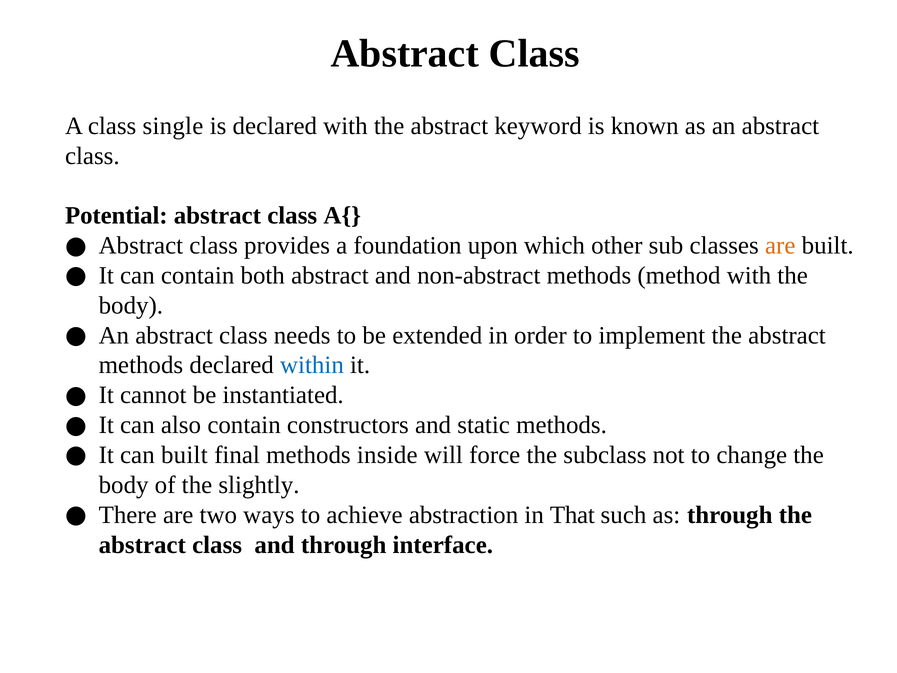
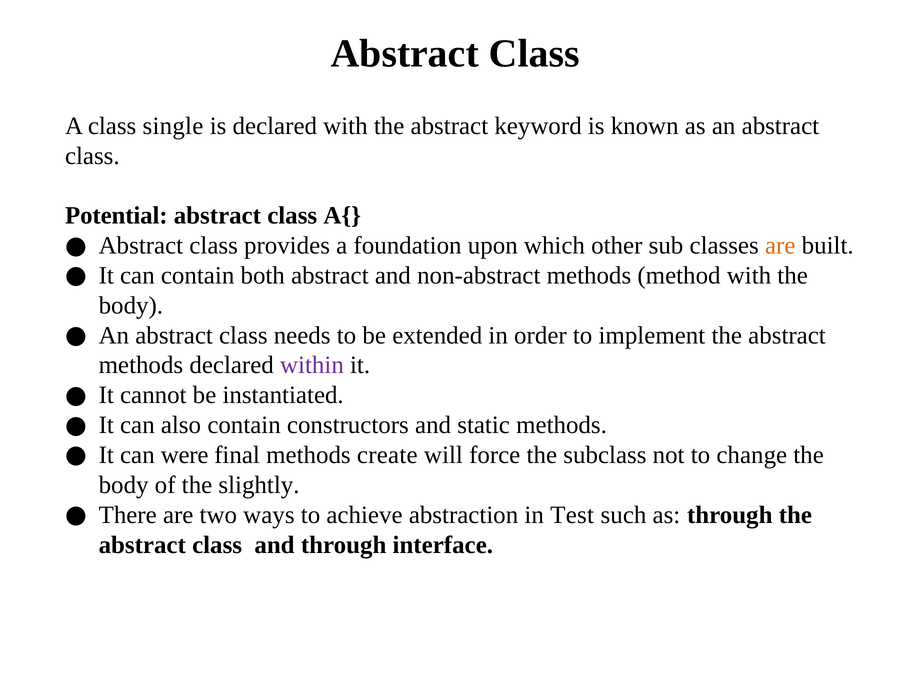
within colour: blue -> purple
can built: built -> were
inside: inside -> create
That: That -> Test
